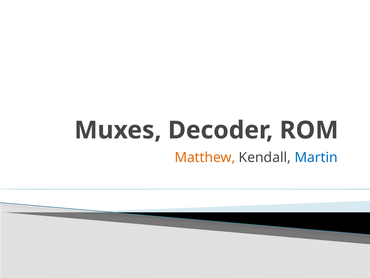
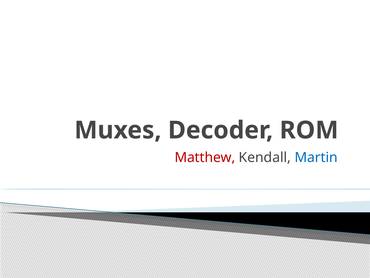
Matthew colour: orange -> red
